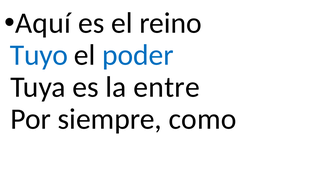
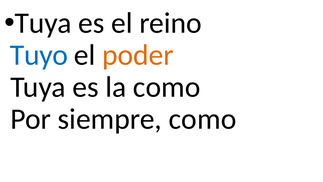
Aquí at (43, 23): Aquí -> Tuya
poder colour: blue -> orange
la entre: entre -> como
